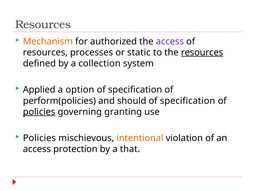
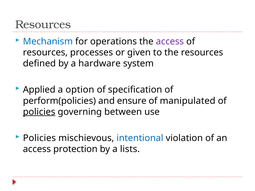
Mechanism colour: orange -> blue
authorized: authorized -> operations
static: static -> given
resources at (202, 52) underline: present -> none
collection: collection -> hardware
should: should -> ensure
specification at (188, 101): specification -> manipulated
granting: granting -> between
intentional colour: orange -> blue
that: that -> lists
